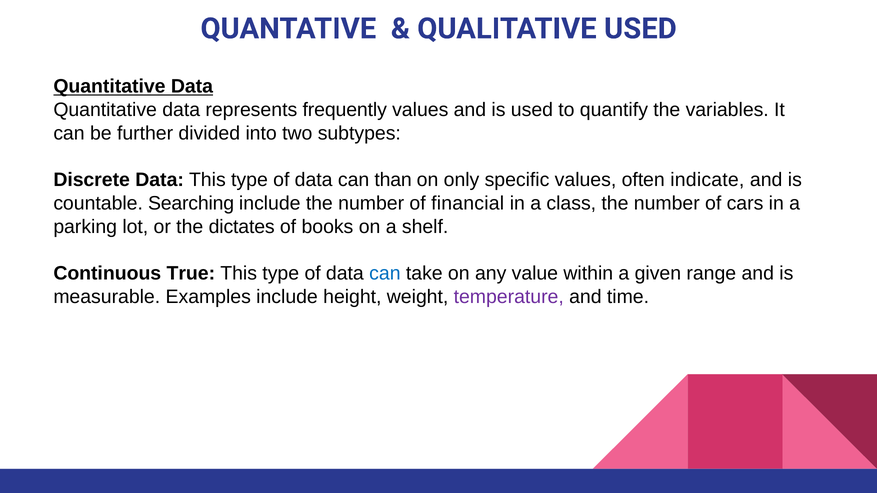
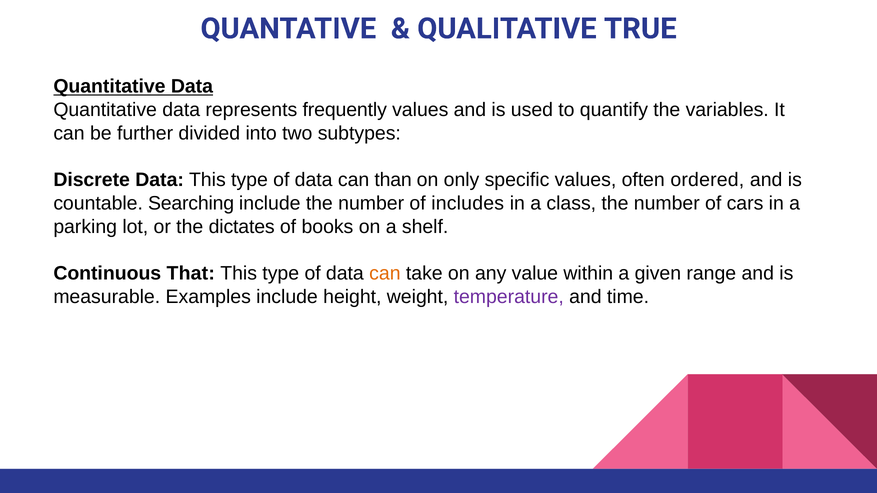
QUALITATIVE USED: USED -> TRUE
indicate: indicate -> ordered
financial: financial -> includes
True: True -> That
can at (385, 274) colour: blue -> orange
